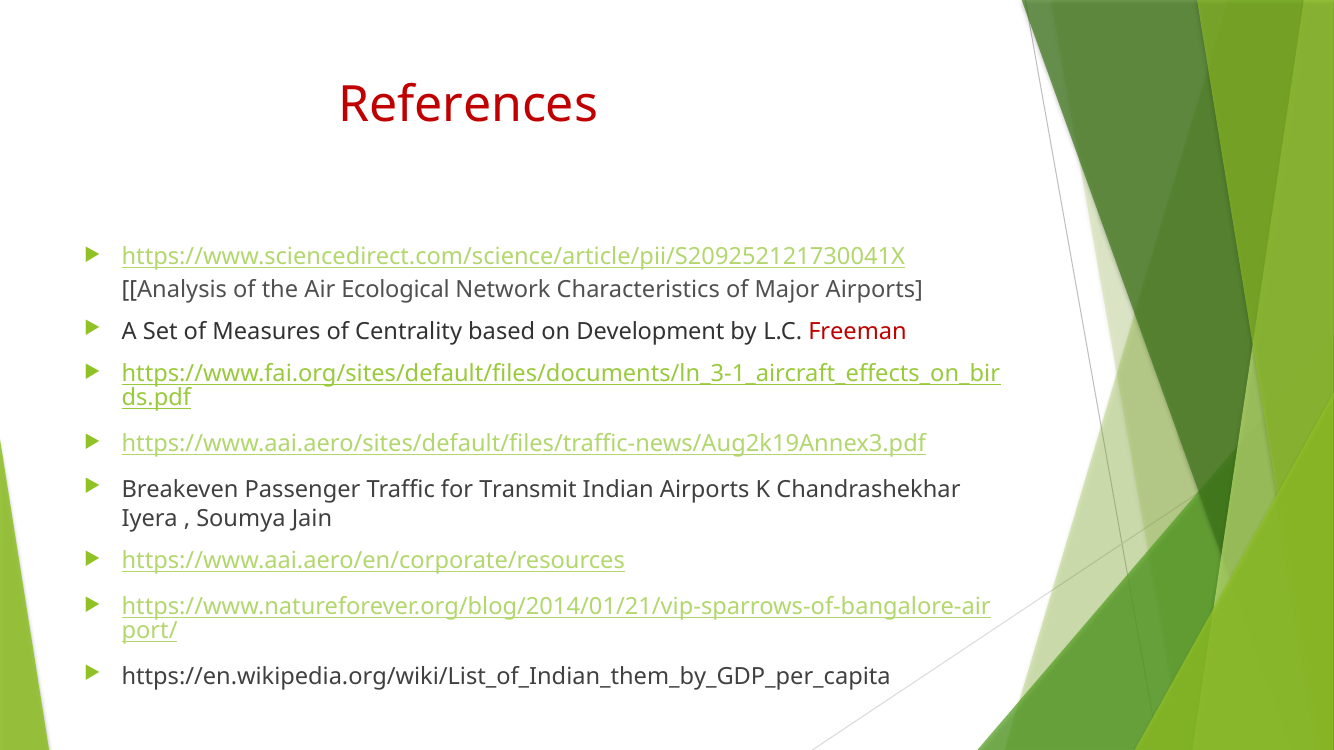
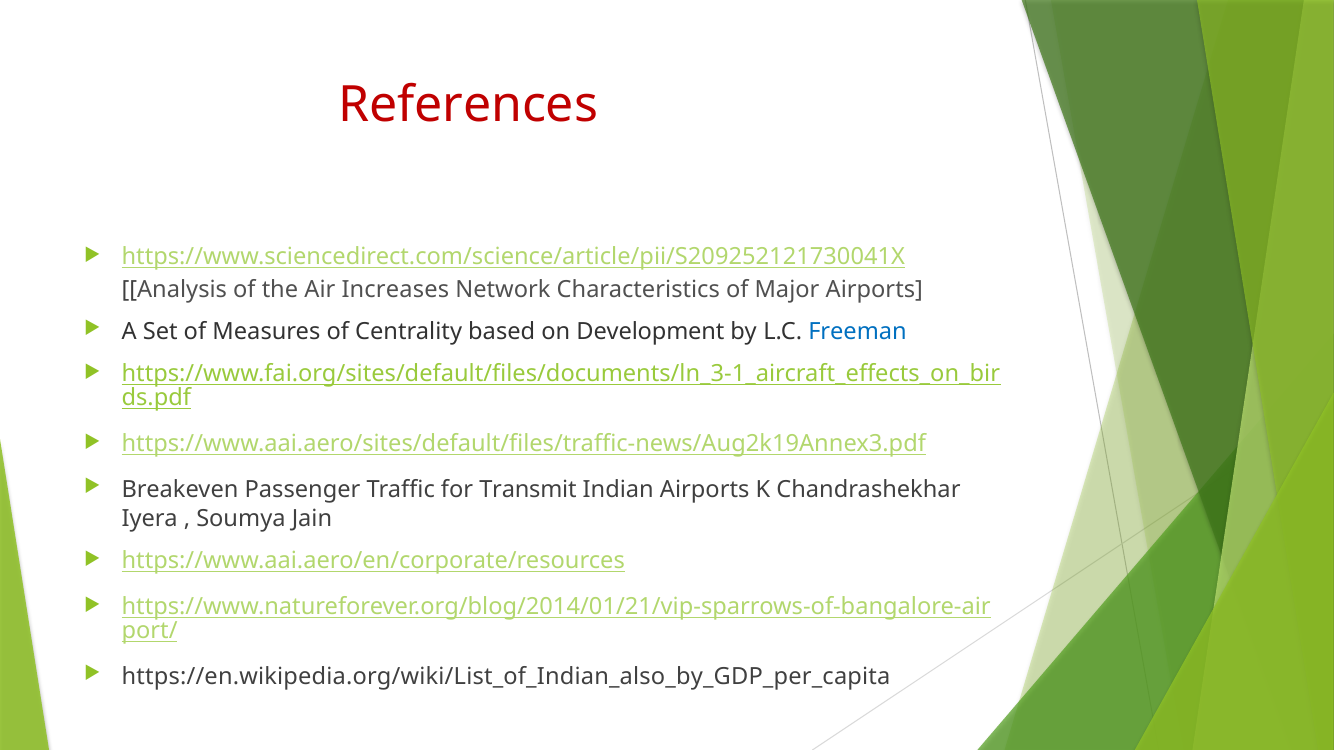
Ecological: Ecological -> Increases
Freeman colour: red -> blue
https://en.wikipedia.org/wiki/List_of_Indian_them_by_GDP_per_capita: https://en.wikipedia.org/wiki/List_of_Indian_them_by_GDP_per_capita -> https://en.wikipedia.org/wiki/List_of_Indian_also_by_GDP_per_capita
